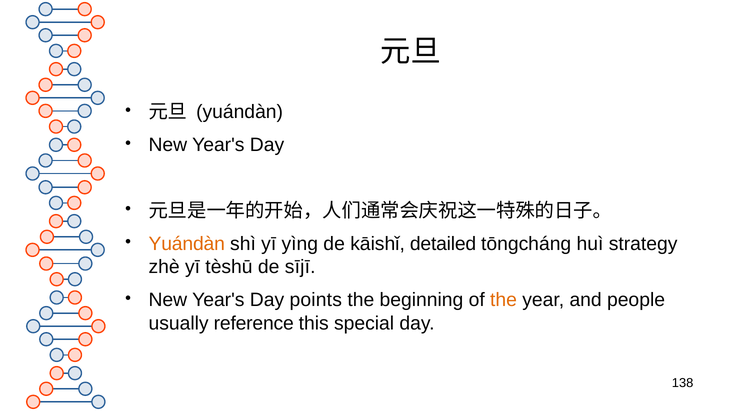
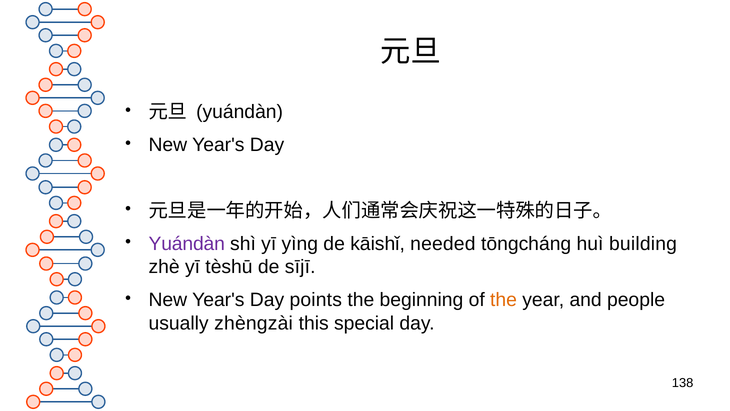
Yuándàn at (187, 244) colour: orange -> purple
detailed: detailed -> needed
strategy: strategy -> building
reference: reference -> zhèngzài
